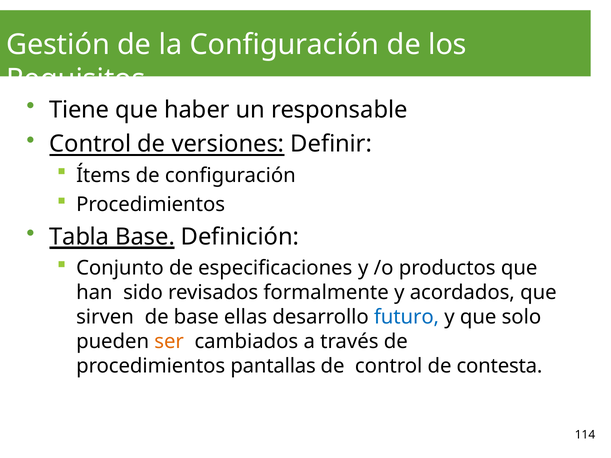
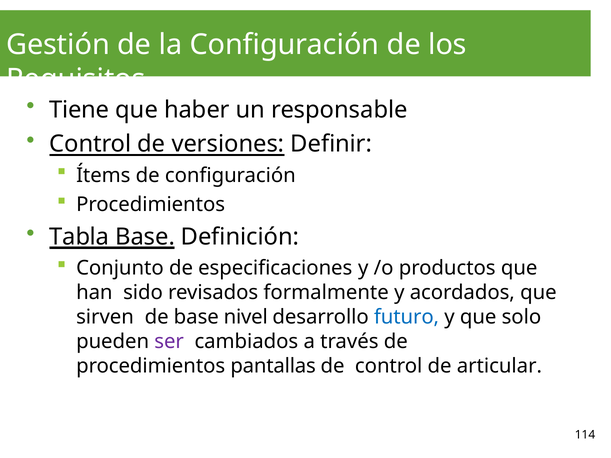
ellas: ellas -> nivel
ser colour: orange -> purple
contesta: contesta -> articular
